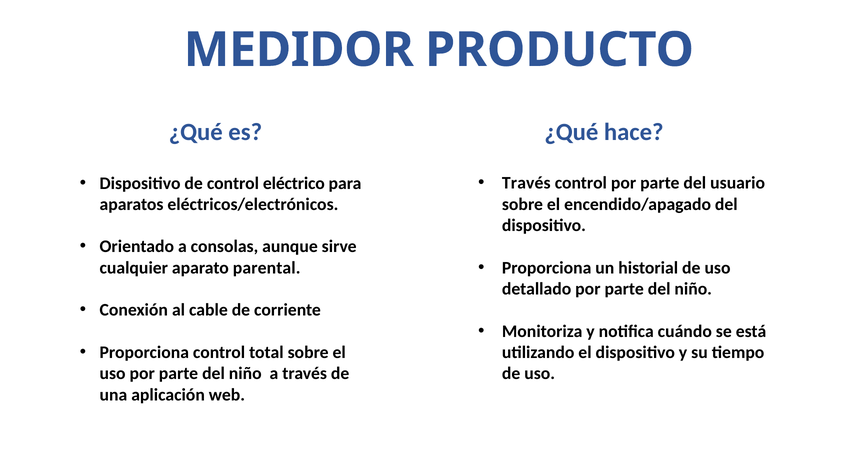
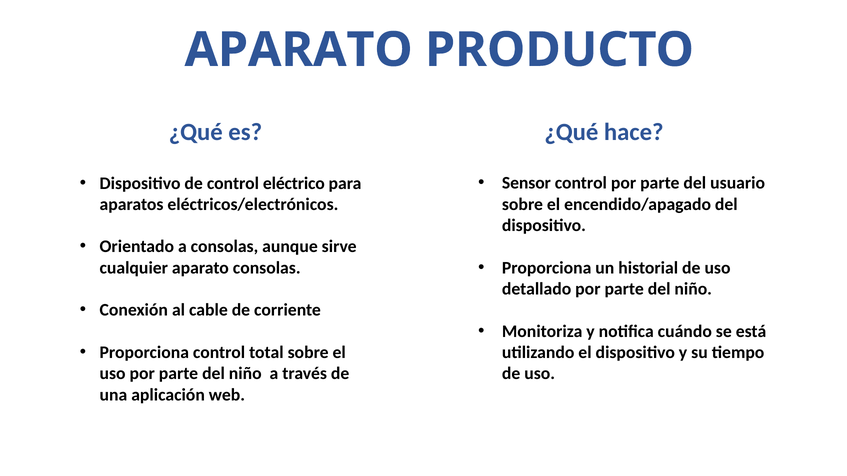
MEDIDOR at (299, 50): MEDIDOR -> APARATO
Través at (526, 183): Través -> Sensor
aparato parental: parental -> consolas
